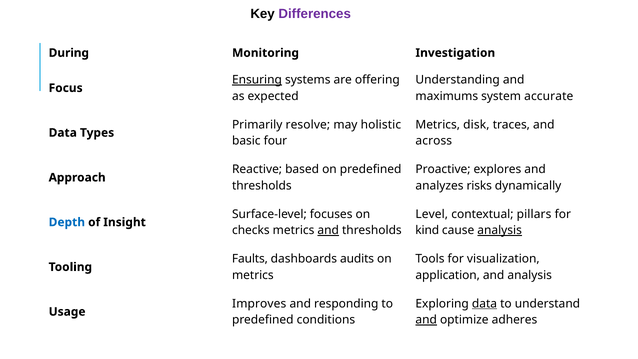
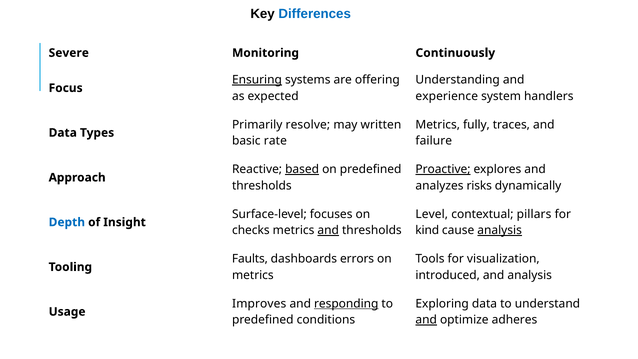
Differences colour: purple -> blue
During: During -> Severe
Investigation: Investigation -> Continuously
maximums: maximums -> experience
accurate: accurate -> handlers
holistic: holistic -> written
disk: disk -> fully
four: four -> rate
across: across -> failure
based underline: none -> present
Proactive underline: none -> present
audits: audits -> errors
application: application -> introduced
responding underline: none -> present
data at (484, 303) underline: present -> none
